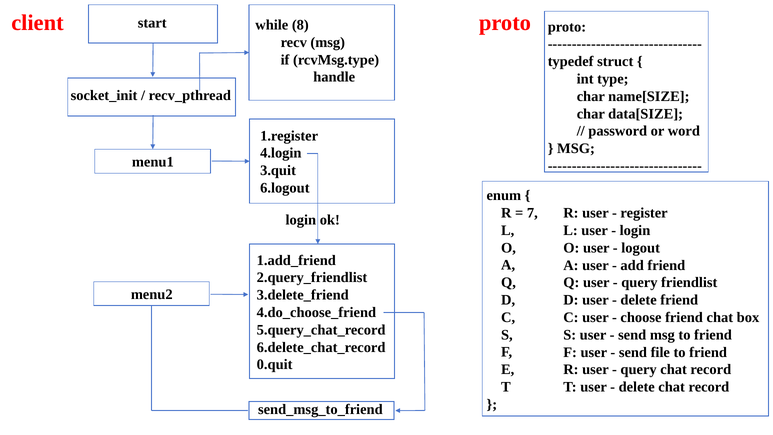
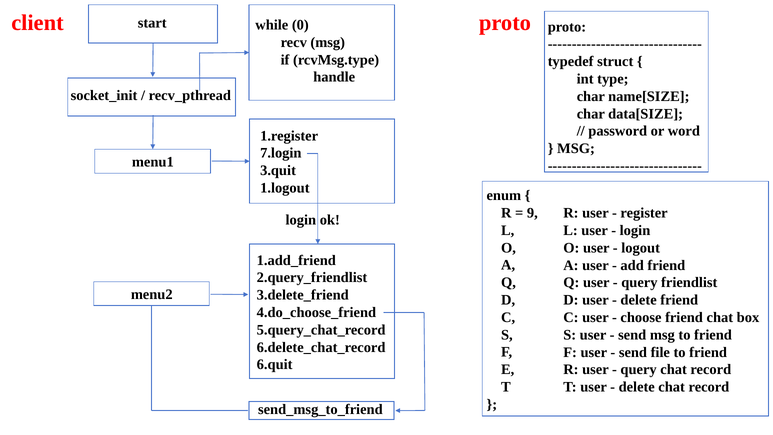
8: 8 -> 0
4.login: 4.login -> 7.login
6.logout: 6.logout -> 1.logout
7: 7 -> 9
0.quit: 0.quit -> 6.quit
